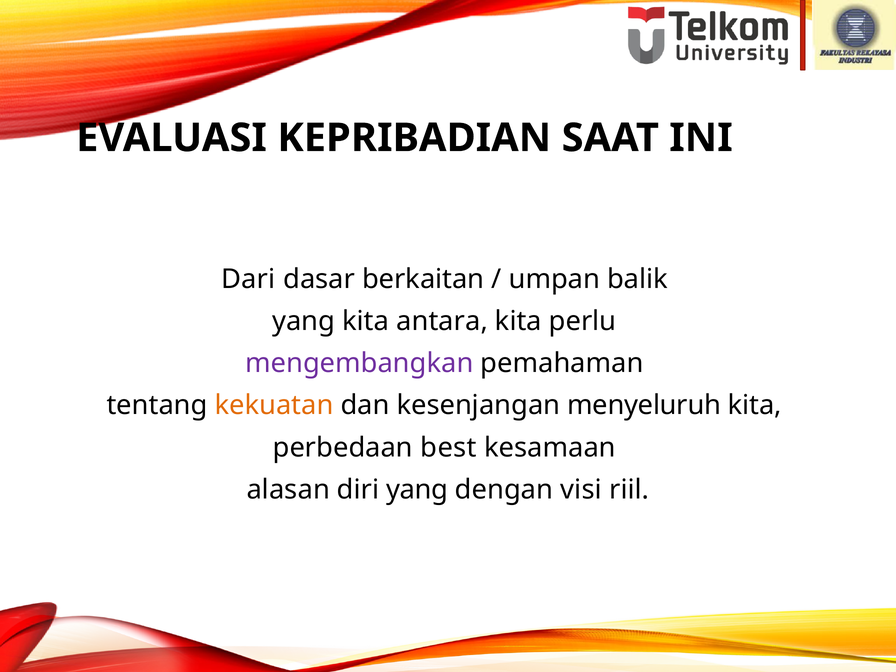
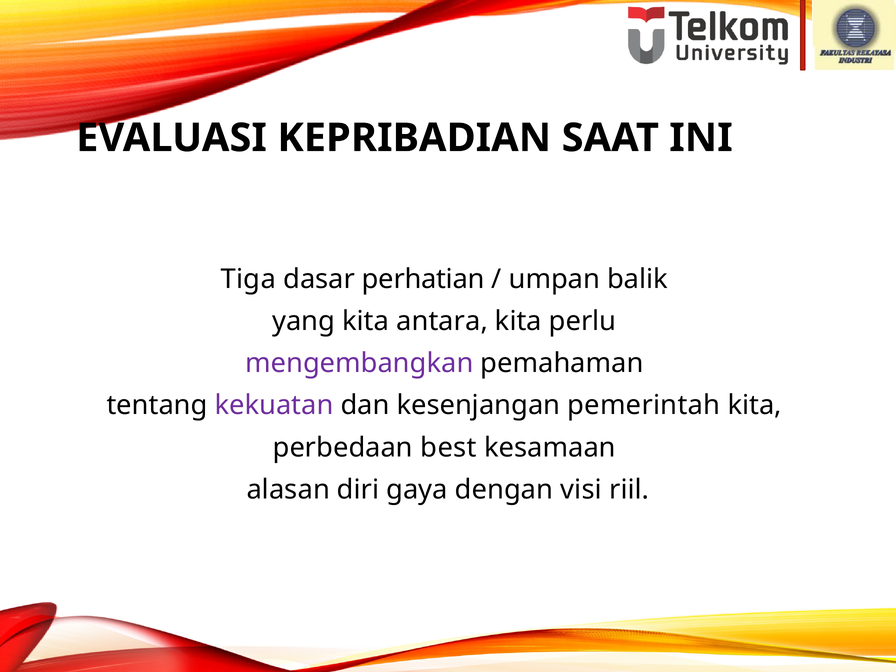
Dari: Dari -> Tiga
berkaitan: berkaitan -> perhatian
kekuatan colour: orange -> purple
menyeluruh: menyeluruh -> pemerintah
diri yang: yang -> gaya
